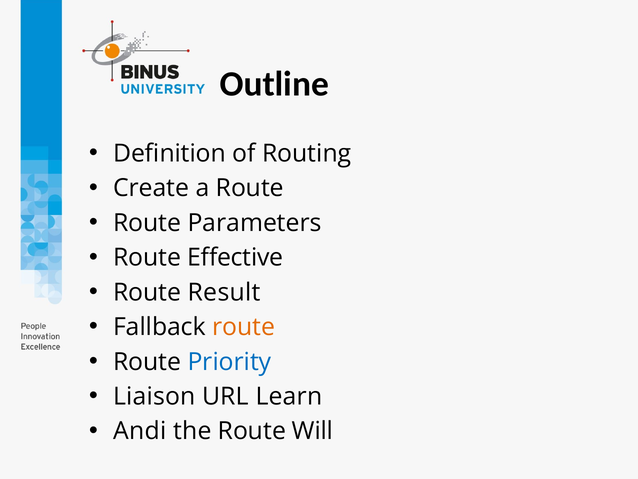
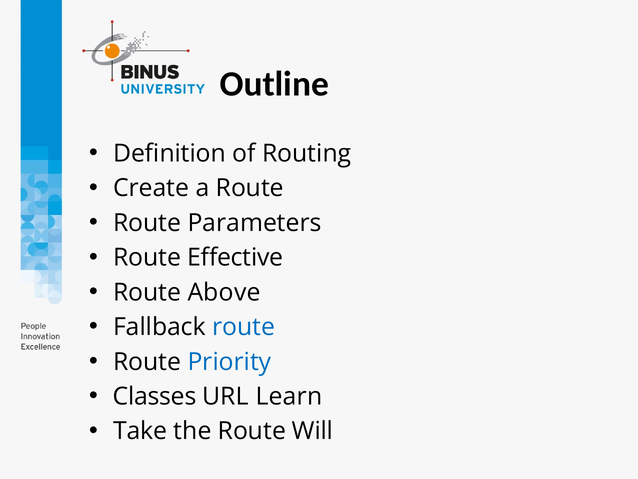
Result: Result -> Above
route at (244, 327) colour: orange -> blue
Liaison: Liaison -> Classes
Andi: Andi -> Take
